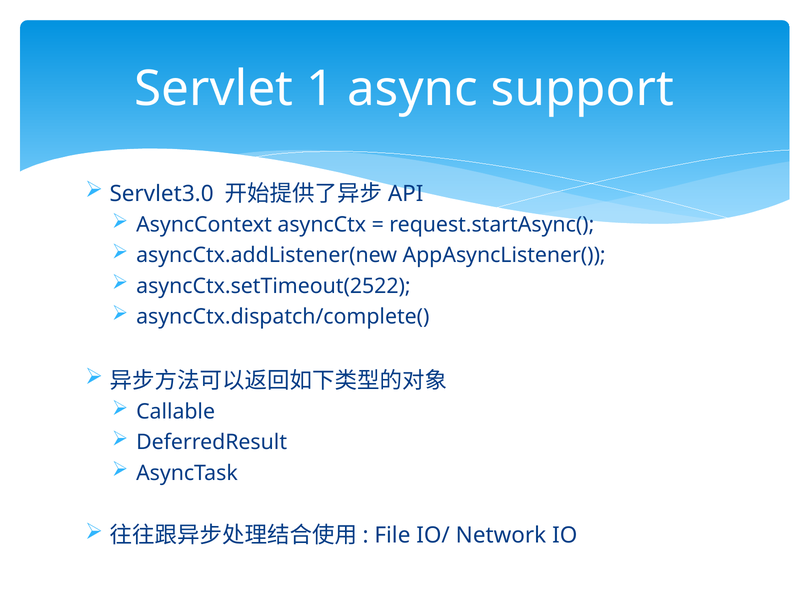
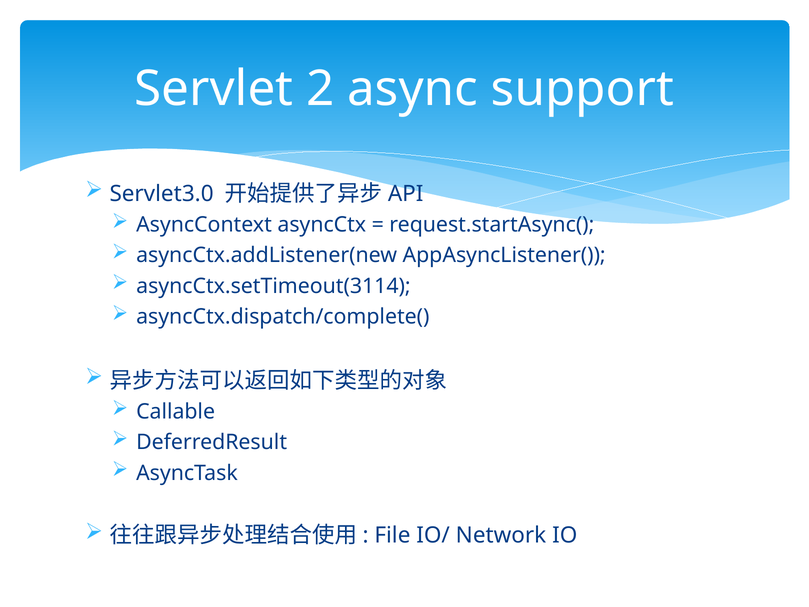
1: 1 -> 2
asyncCtx.setTimeout(2522: asyncCtx.setTimeout(2522 -> asyncCtx.setTimeout(3114
